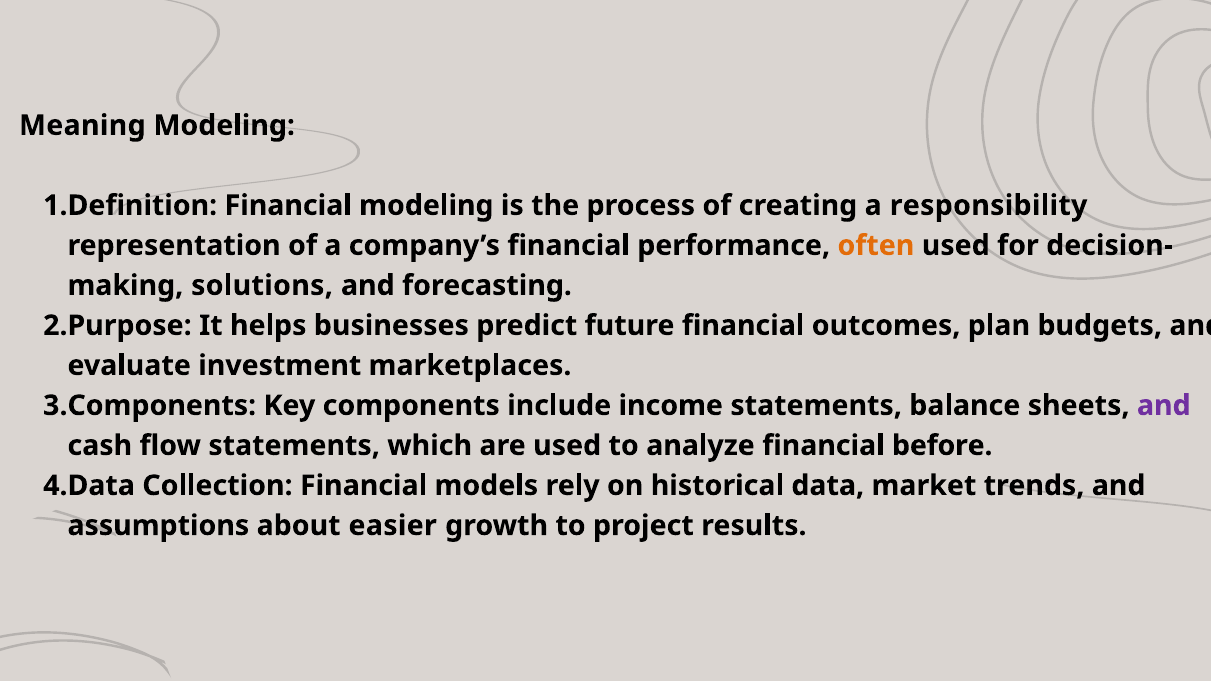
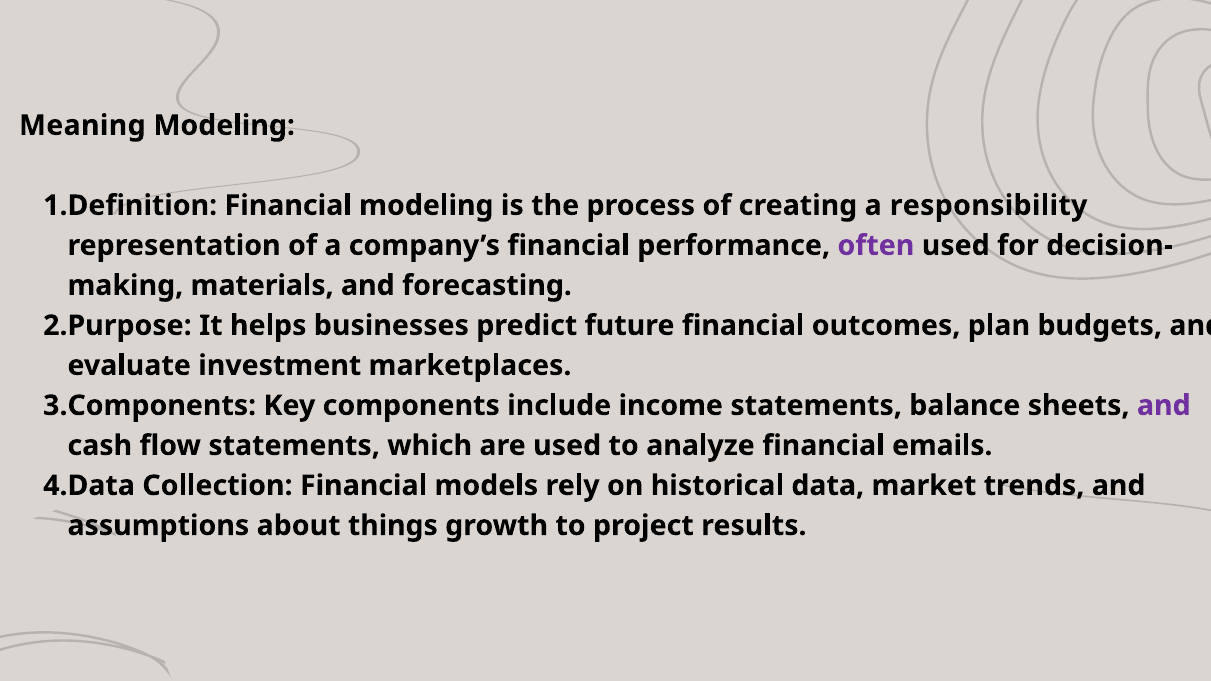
often colour: orange -> purple
solutions: solutions -> materials
before: before -> emails
easier: easier -> things
